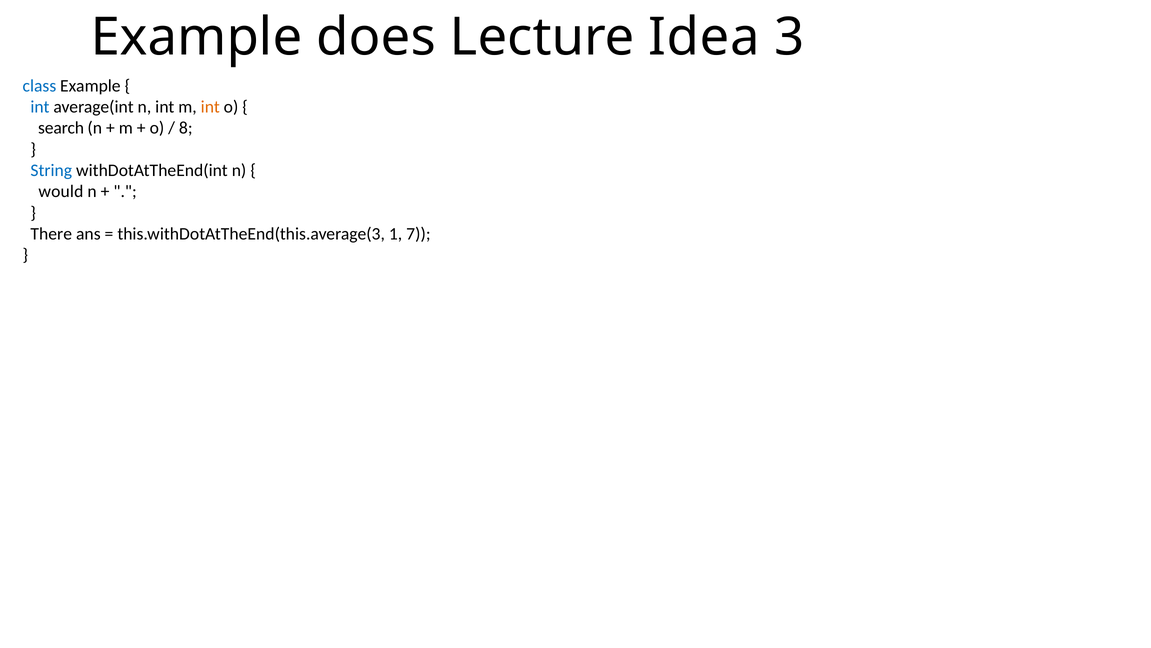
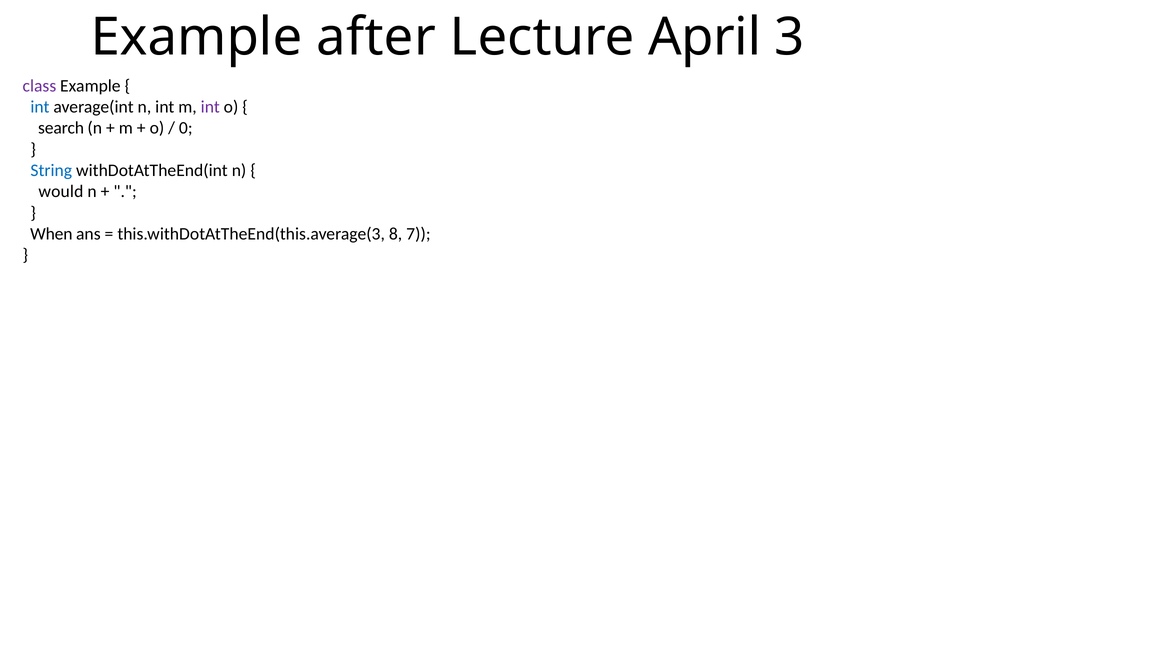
does: does -> after
Idea: Idea -> April
class colour: blue -> purple
int at (210, 107) colour: orange -> purple
8: 8 -> 0
There: There -> When
1: 1 -> 8
